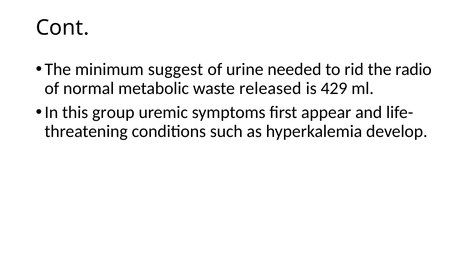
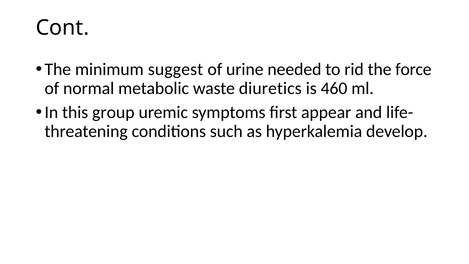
radio: radio -> force
released: released -> diuretics
429: 429 -> 460
